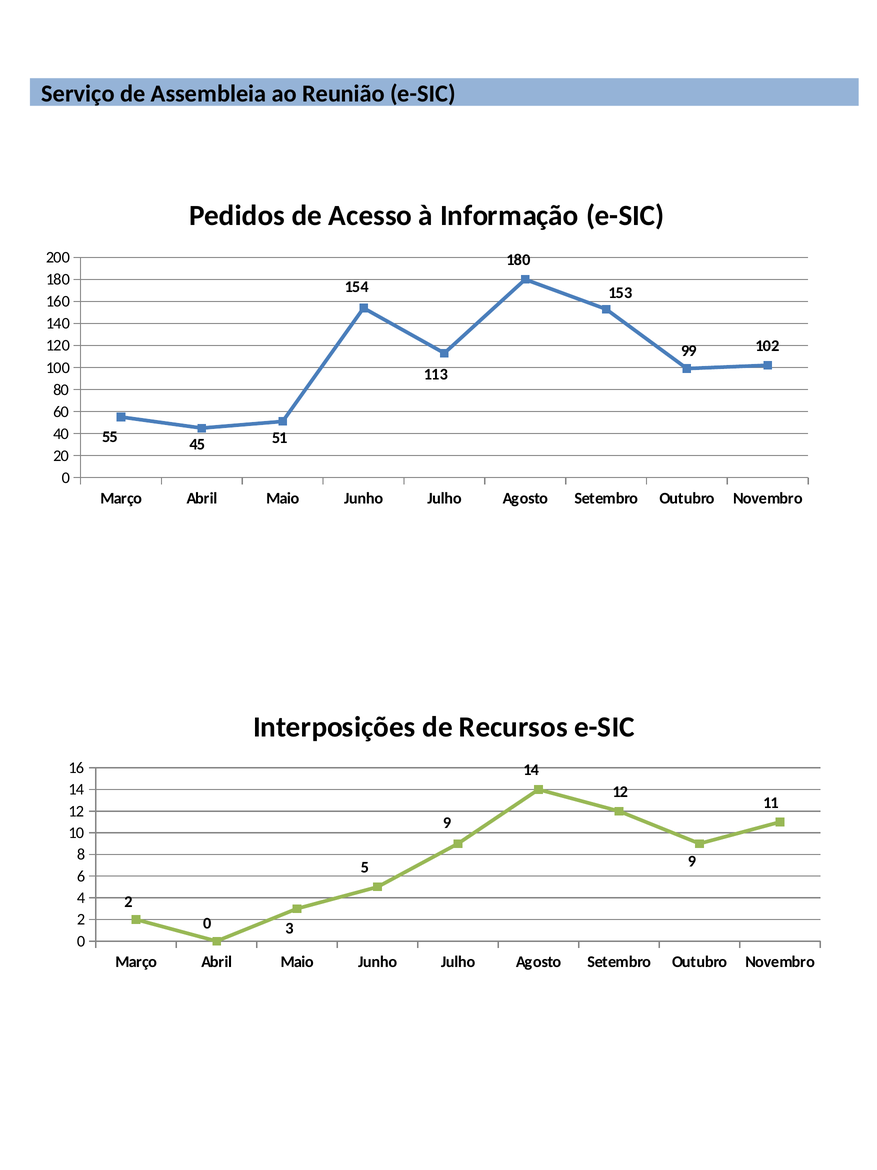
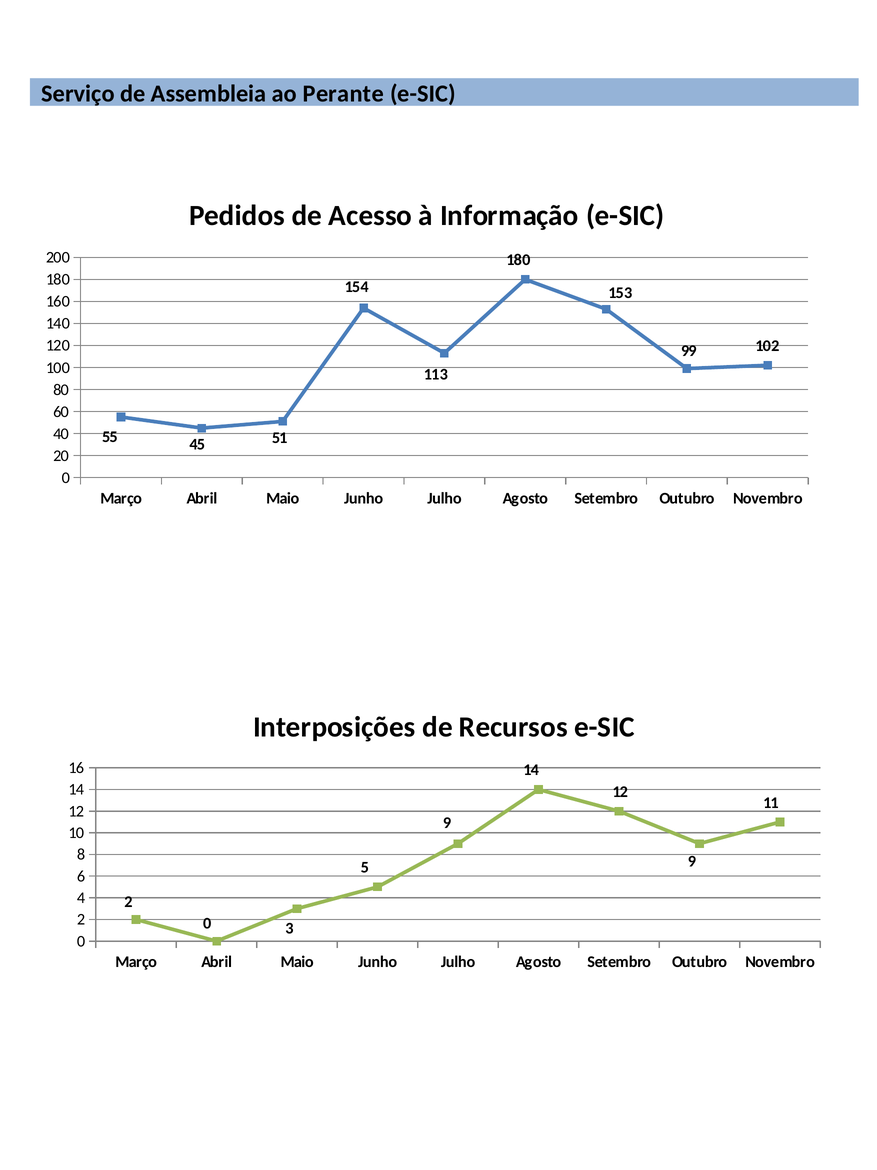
Reunião: Reunião -> Perante
